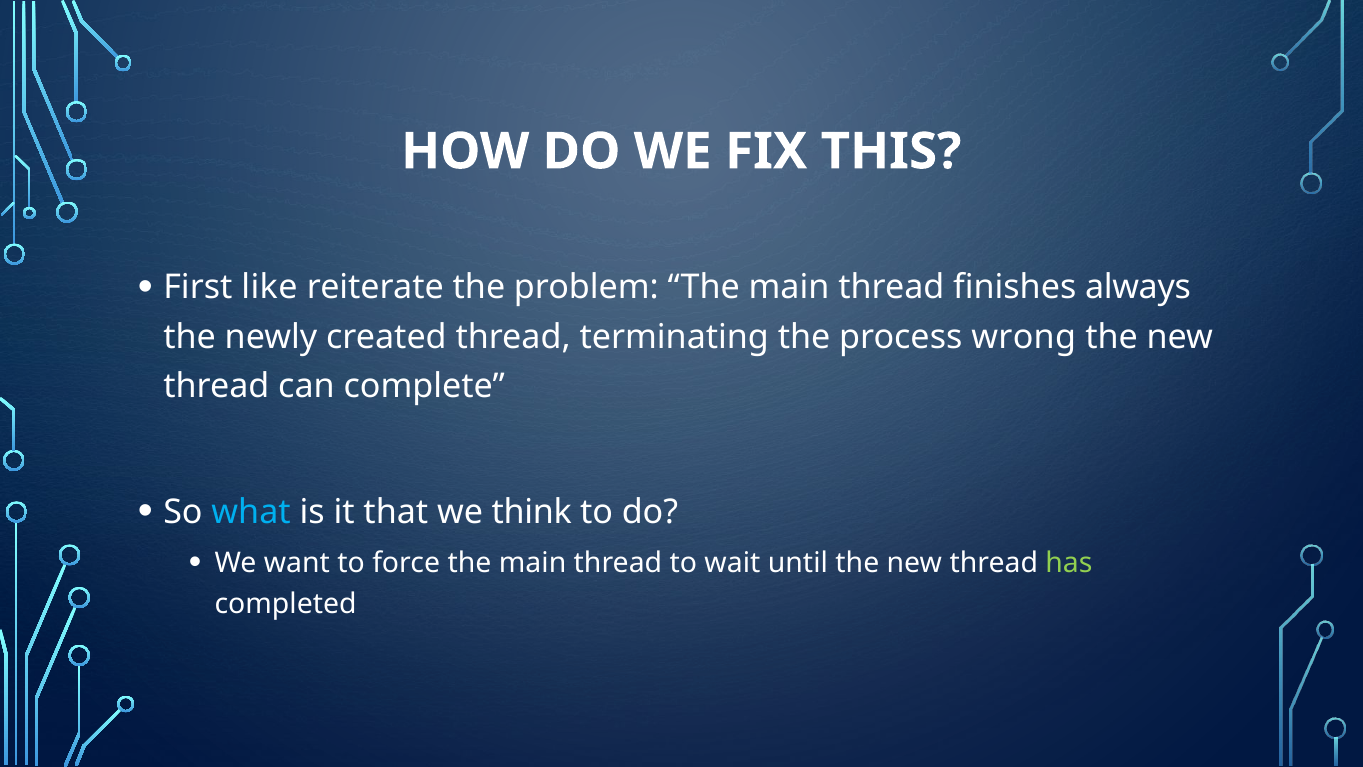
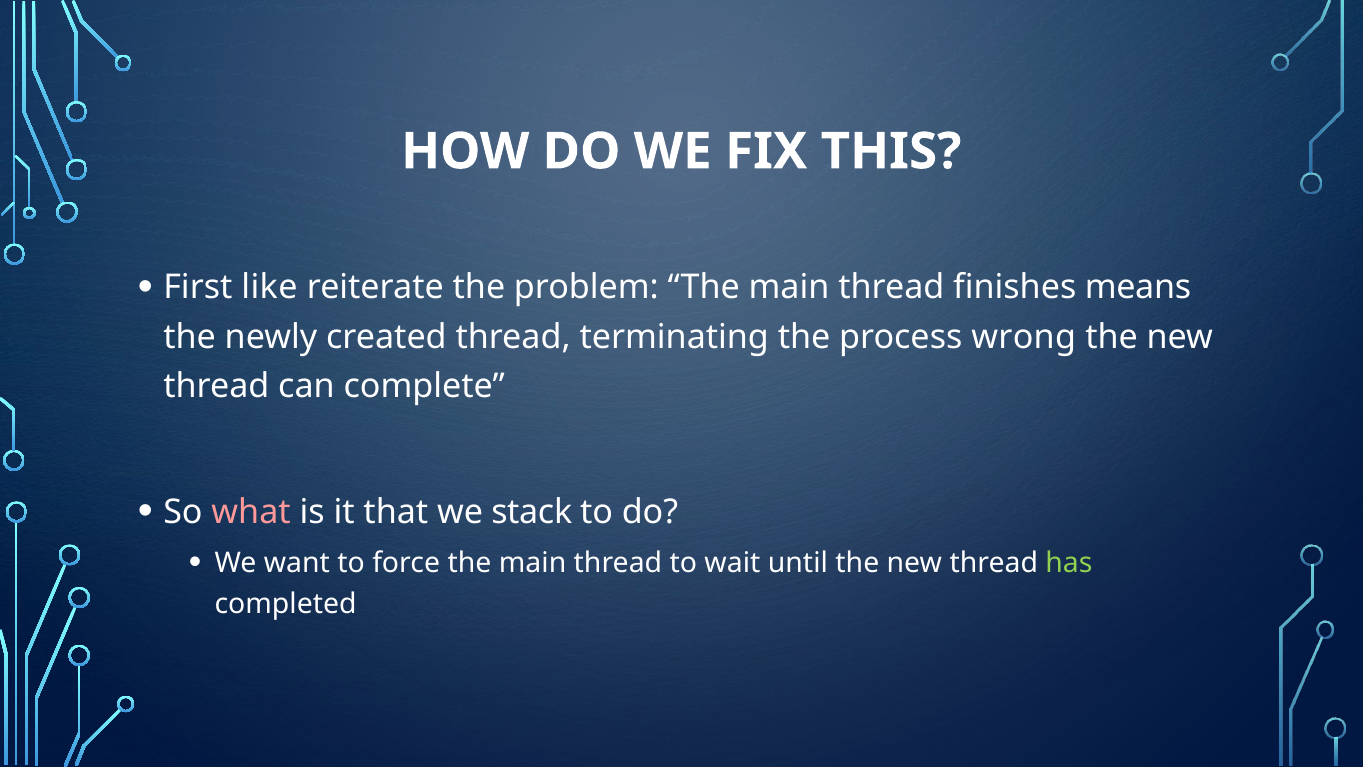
always: always -> means
what colour: light blue -> pink
think: think -> stack
